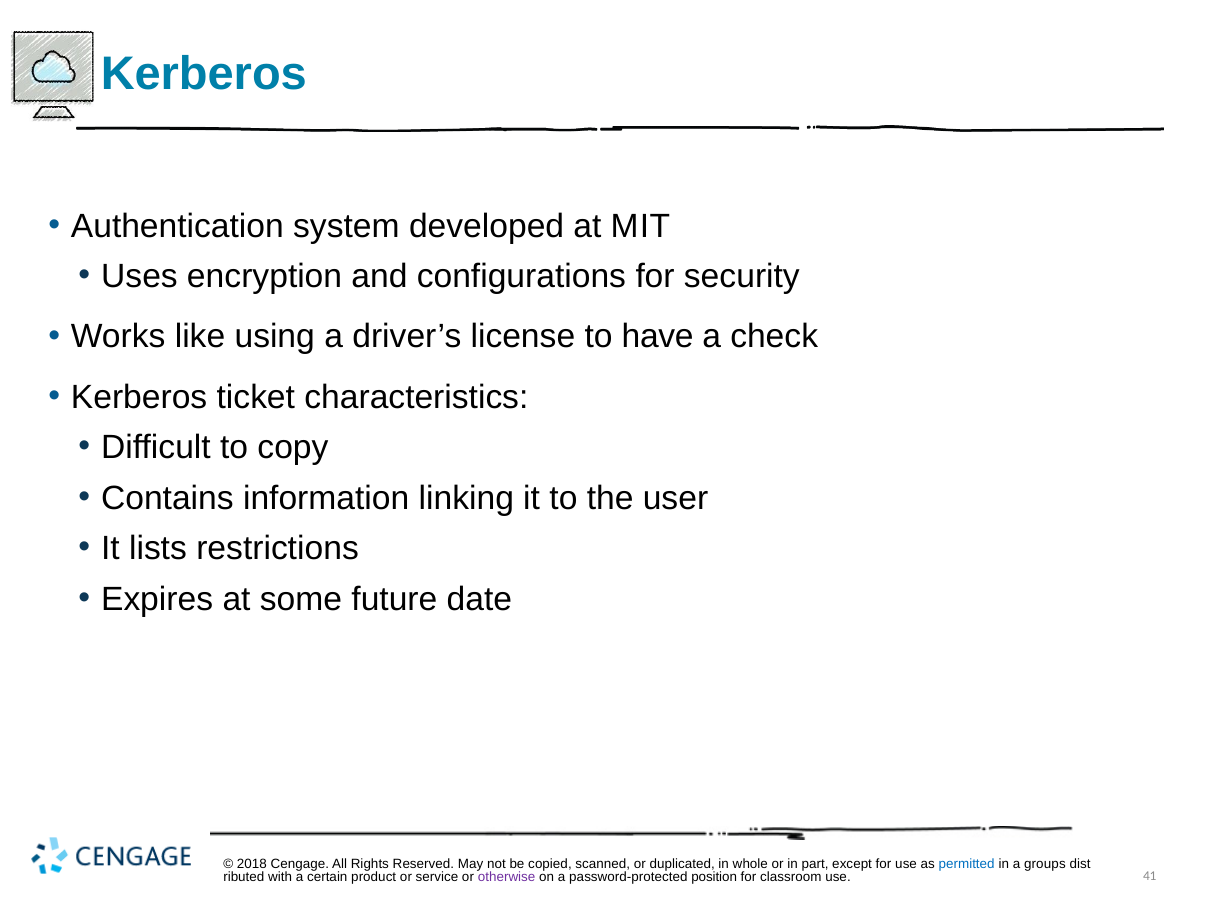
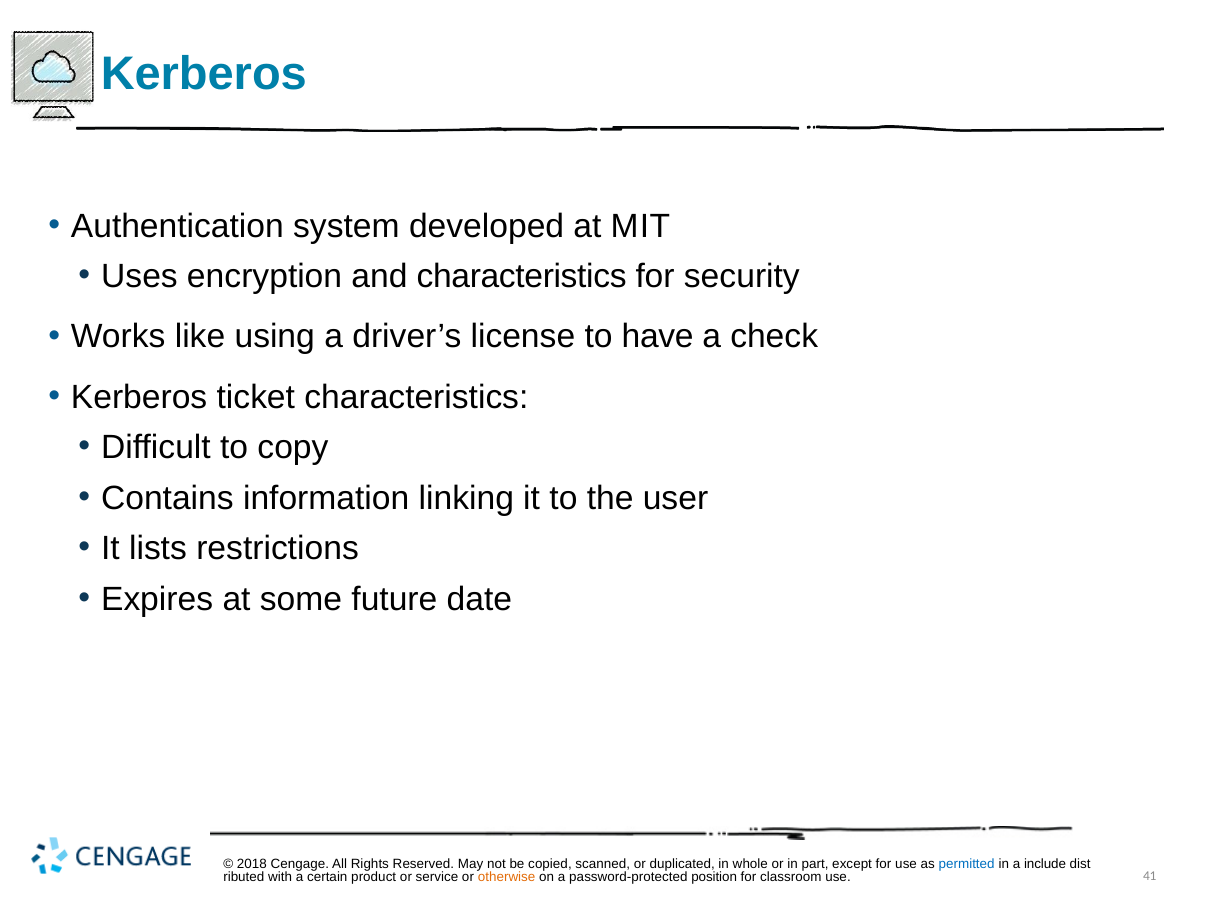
and configurations: configurations -> characteristics
groups: groups -> include
otherwise colour: purple -> orange
